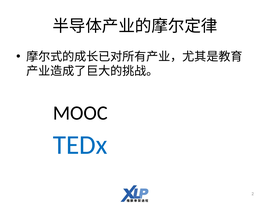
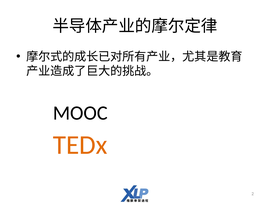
TEDx colour: blue -> orange
